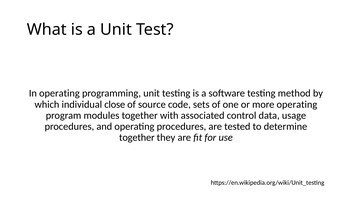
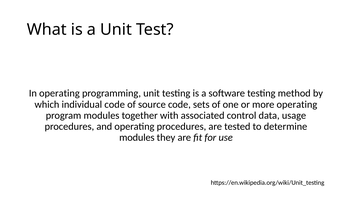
individual close: close -> code
together at (137, 138): together -> modules
